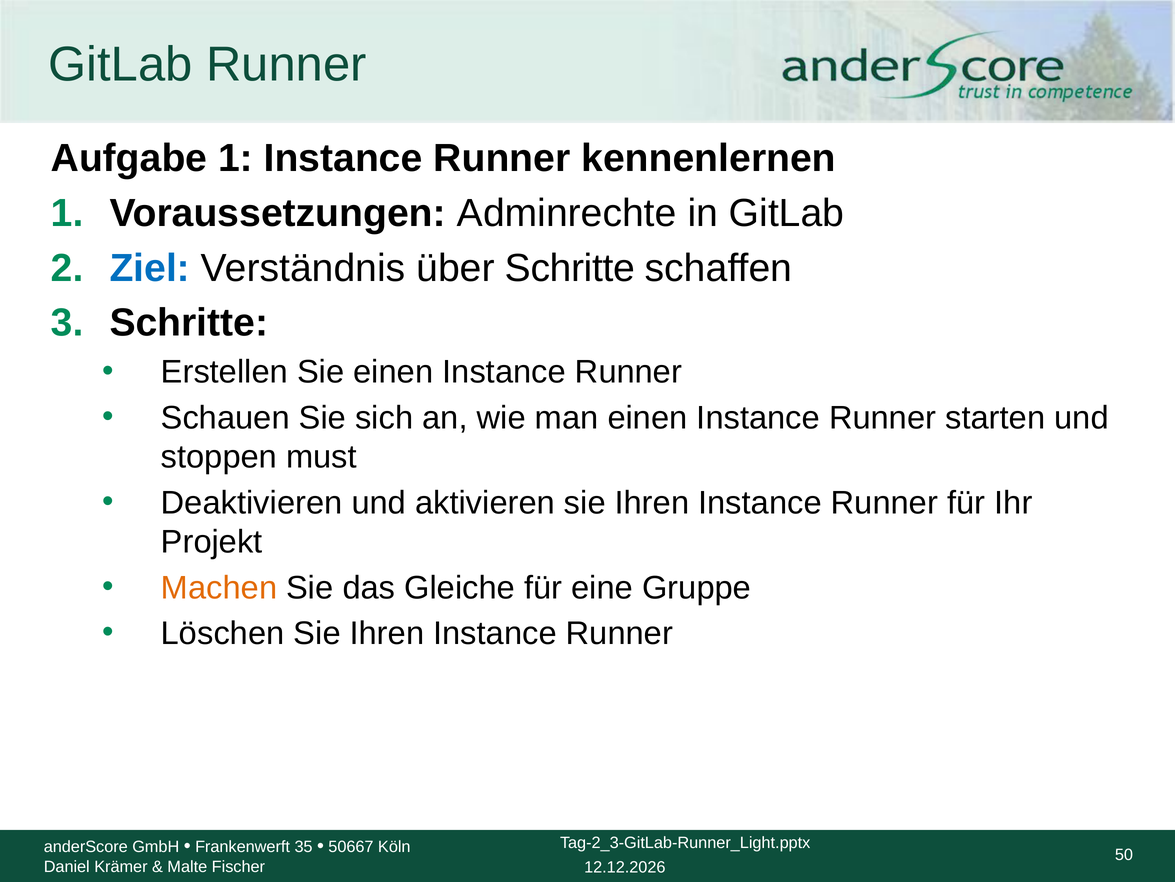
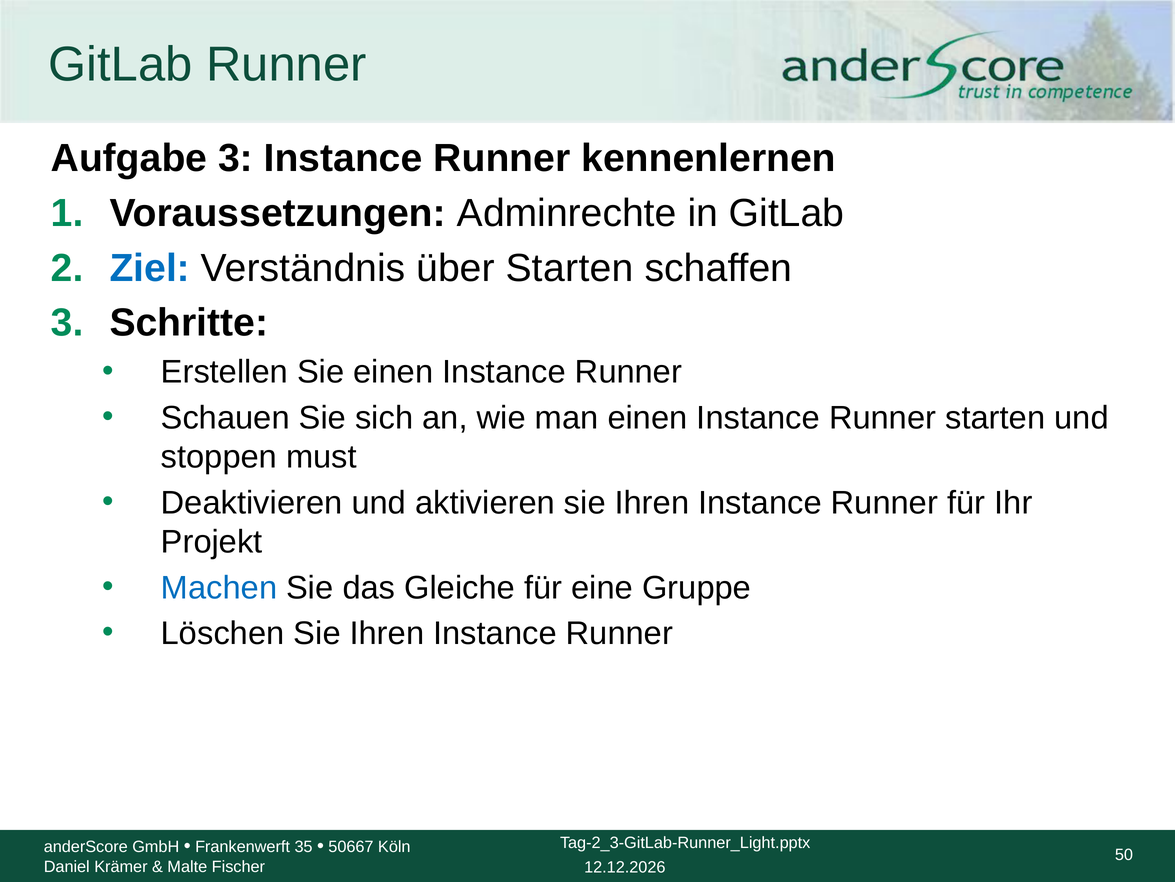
Aufgabe 1: 1 -> 3
über Schritte: Schritte -> Starten
Machen colour: orange -> blue
